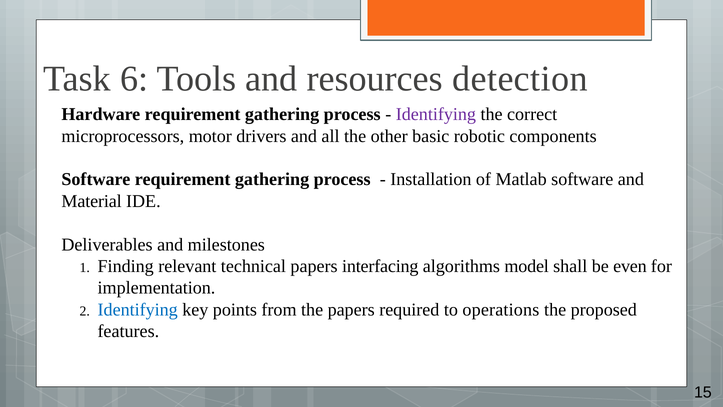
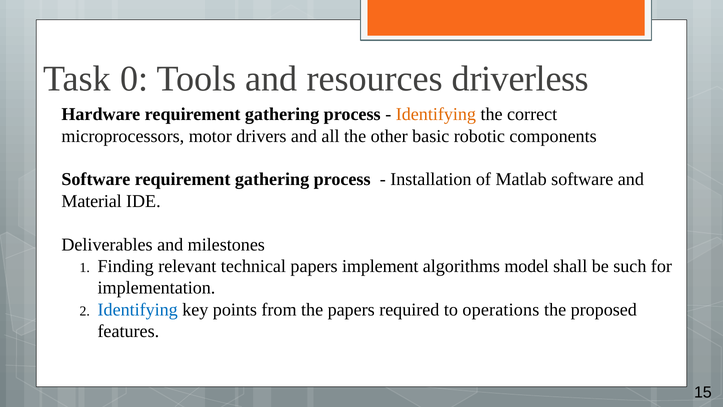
6: 6 -> 0
detection: detection -> driverless
Identifying at (436, 114) colour: purple -> orange
interfacing: interfacing -> implement
even: even -> such
